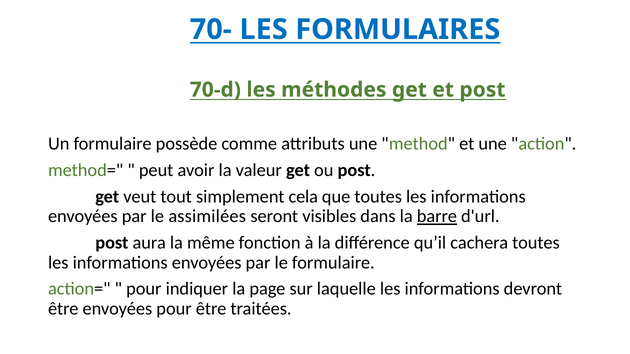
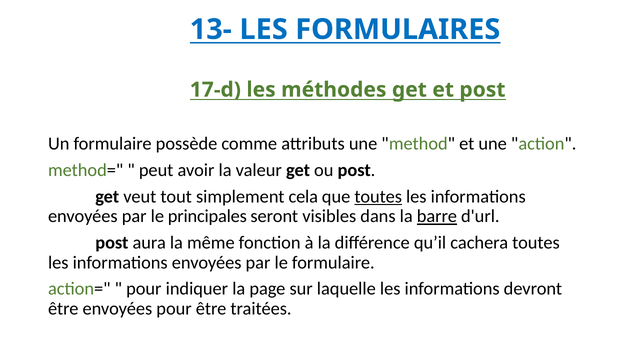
70-: 70- -> 13-
70-d: 70-d -> 17-d
toutes at (378, 197) underline: none -> present
assimilées: assimilées -> principales
